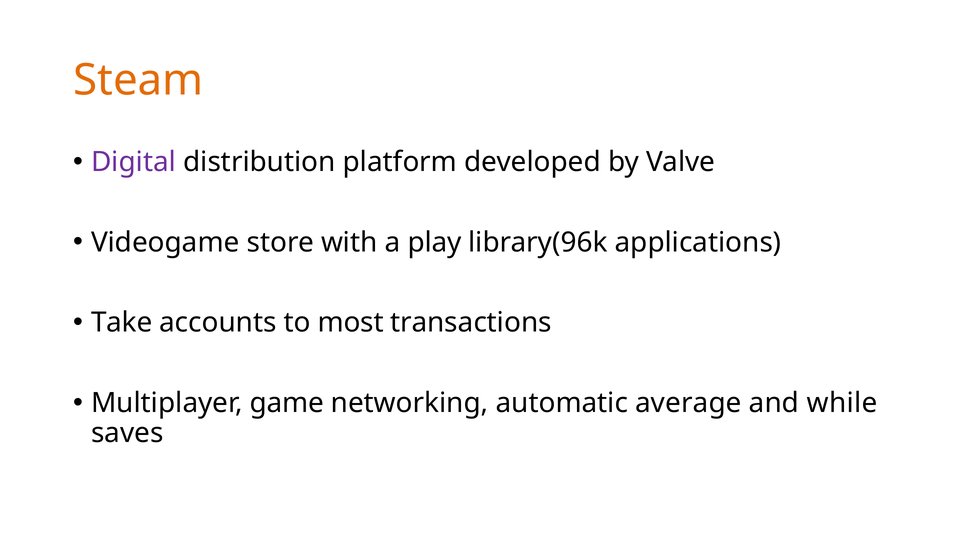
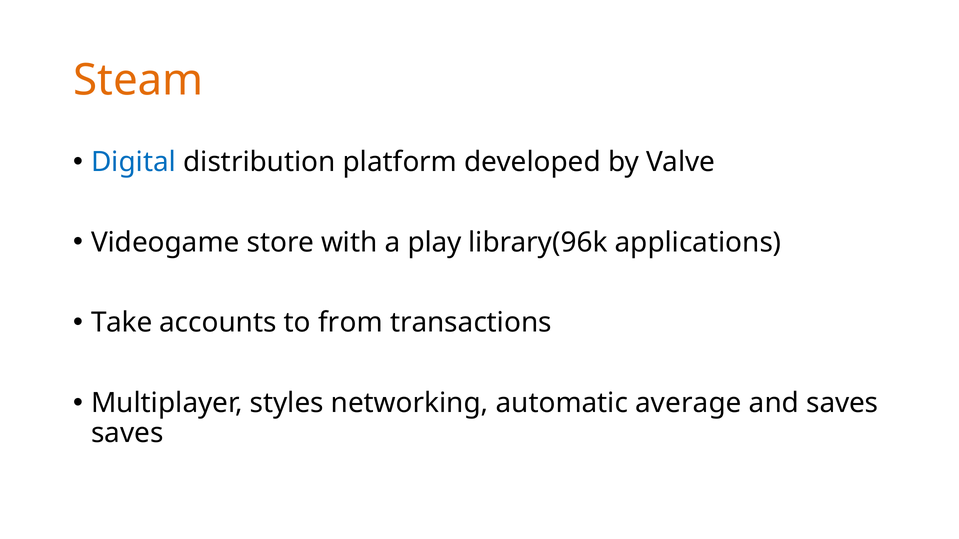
Digital colour: purple -> blue
most: most -> from
game: game -> styles
and while: while -> saves
